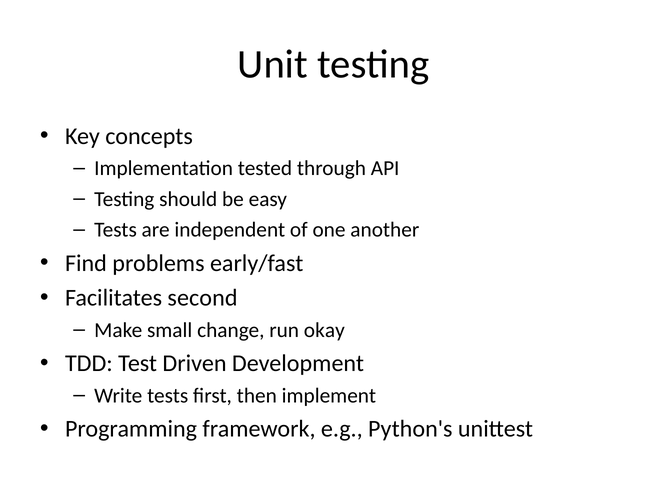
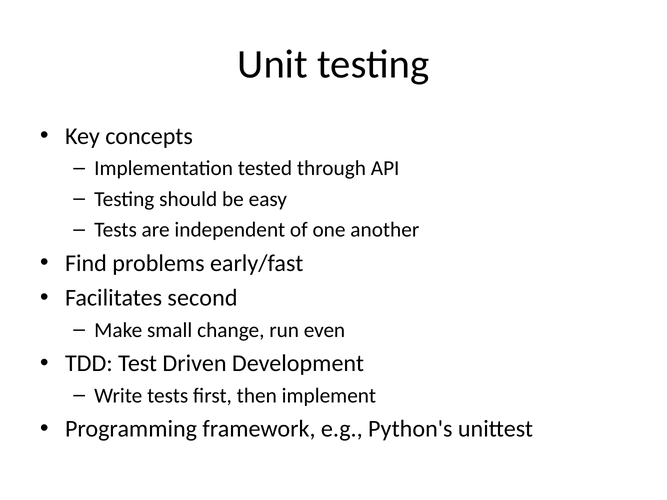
okay: okay -> even
